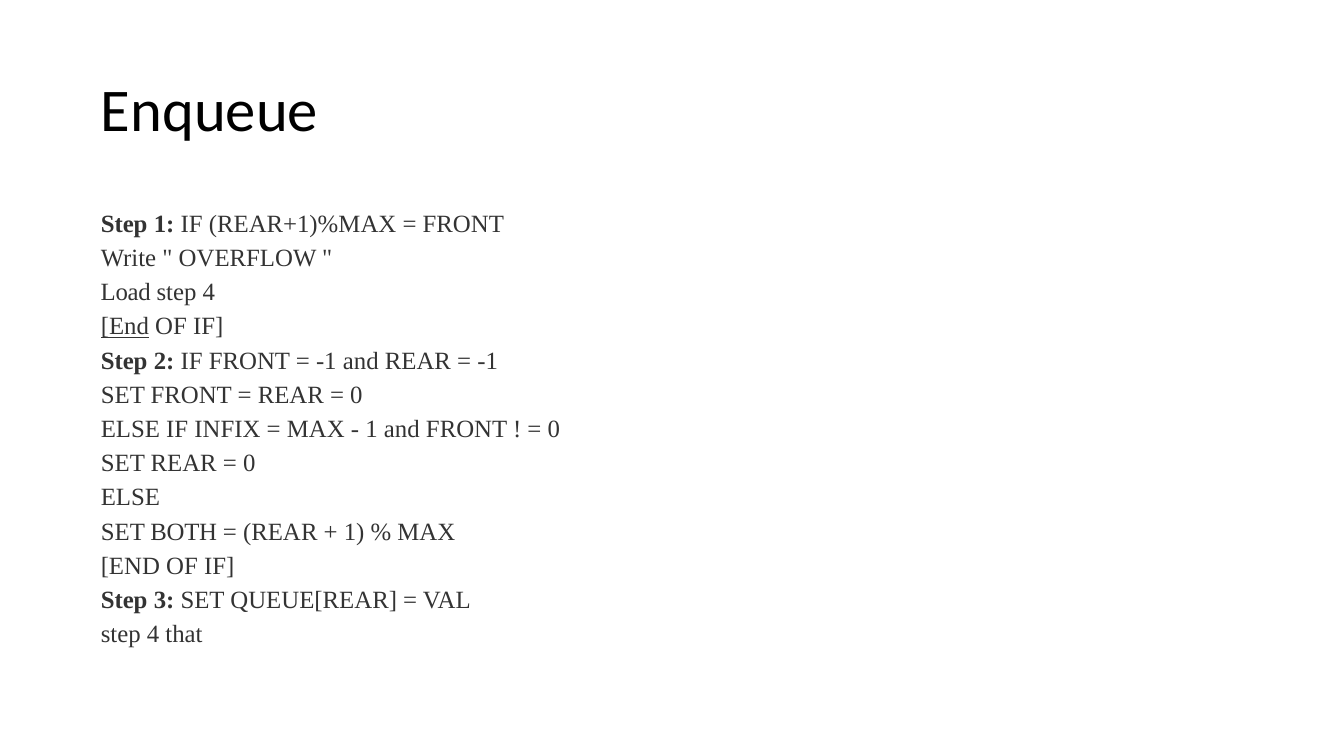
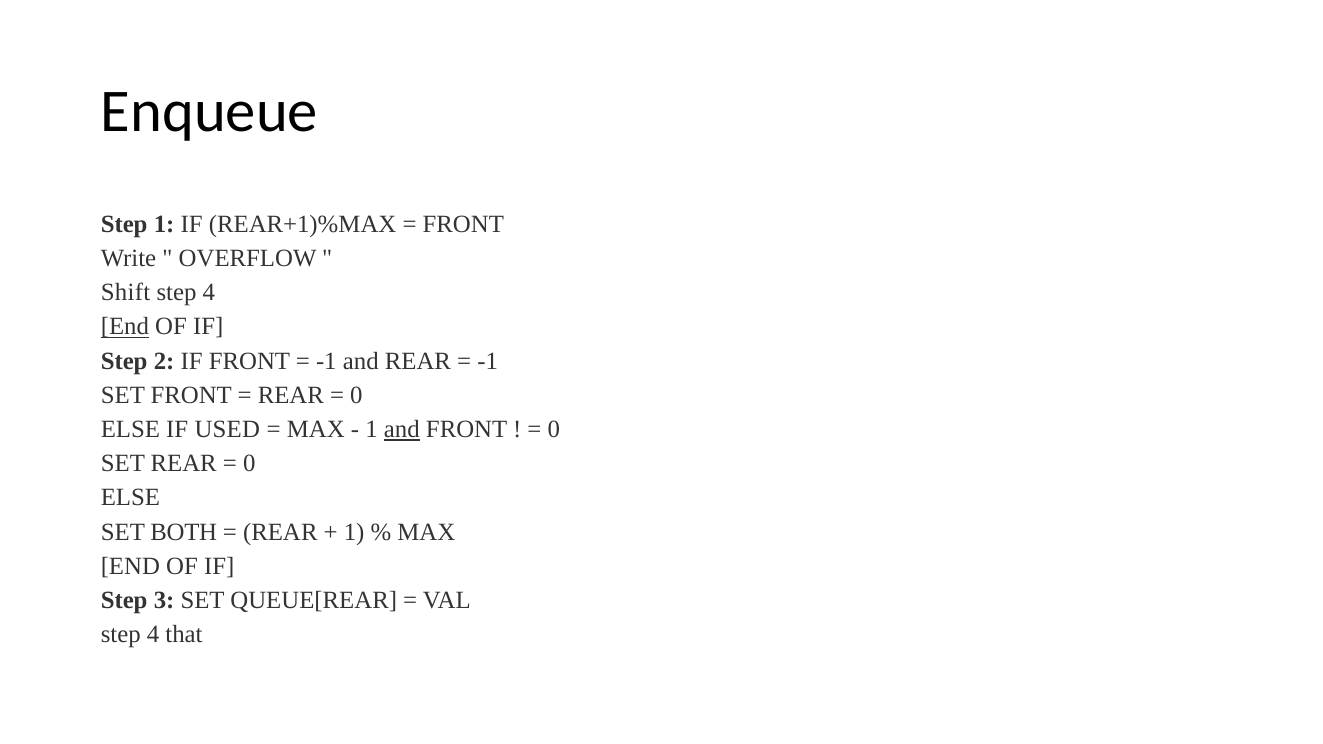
Load: Load -> Shift
INFIX: INFIX -> USED
and at (402, 429) underline: none -> present
